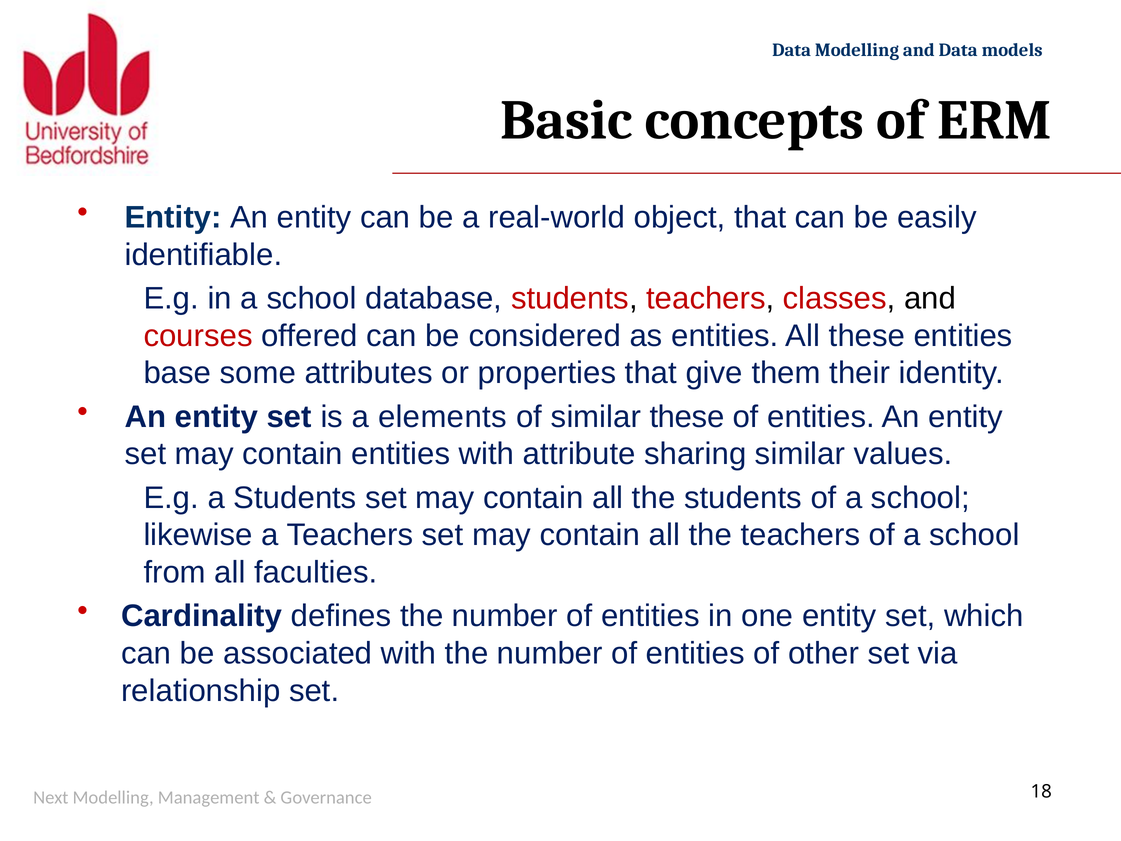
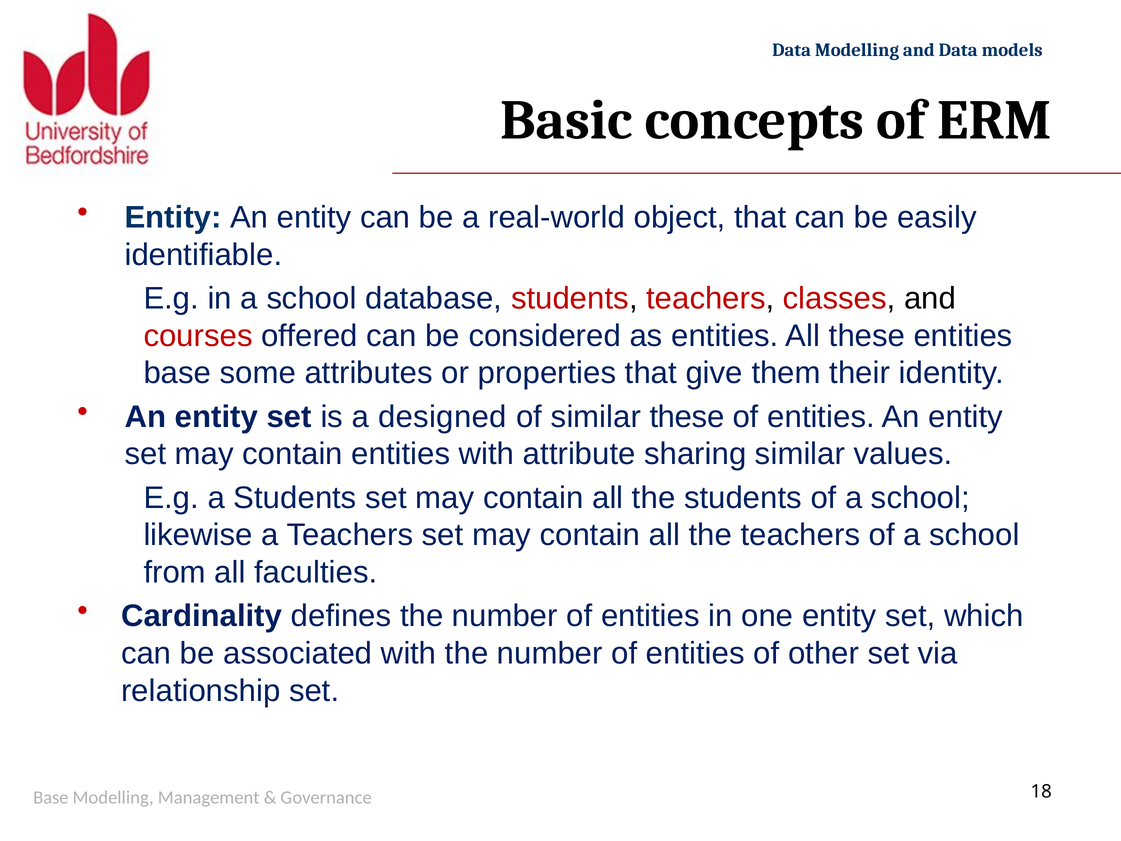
elements: elements -> designed
Next at (51, 797): Next -> Base
